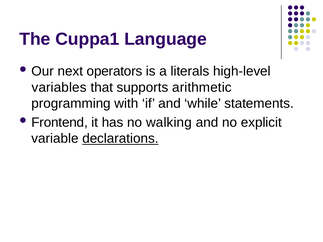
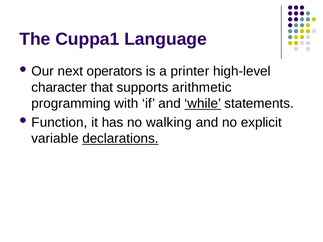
literals: literals -> printer
variables: variables -> character
while underline: none -> present
Frontend: Frontend -> Function
